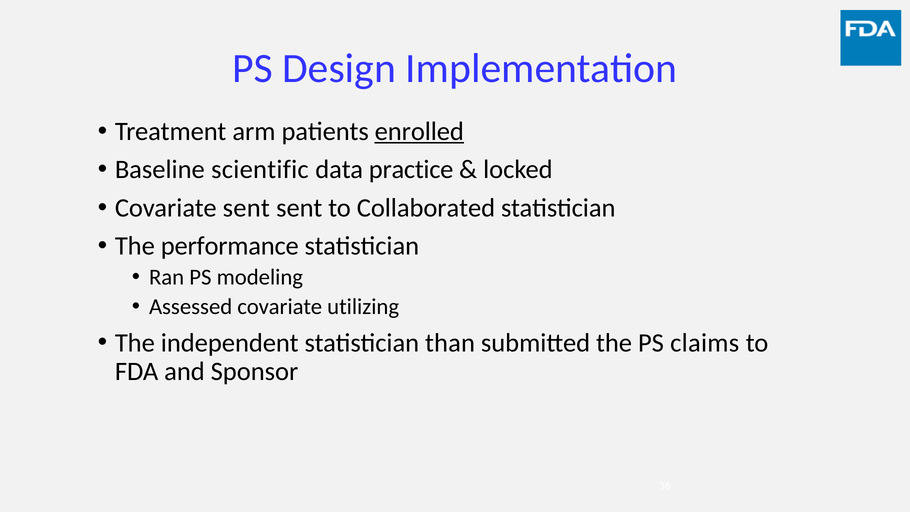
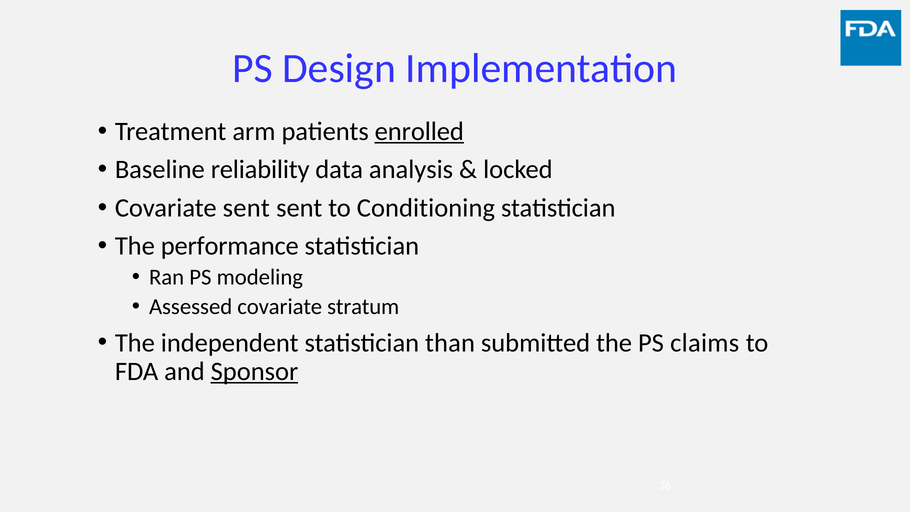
scientific: scientific -> reliability
practice: practice -> analysis
Collaborated: Collaborated -> Conditioning
utilizing: utilizing -> stratum
Sponsor underline: none -> present
